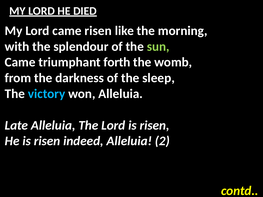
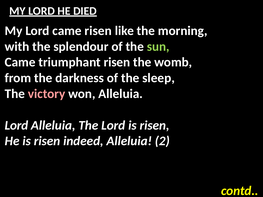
triumphant forth: forth -> risen
victory colour: light blue -> pink
Late at (16, 125): Late -> Lord
